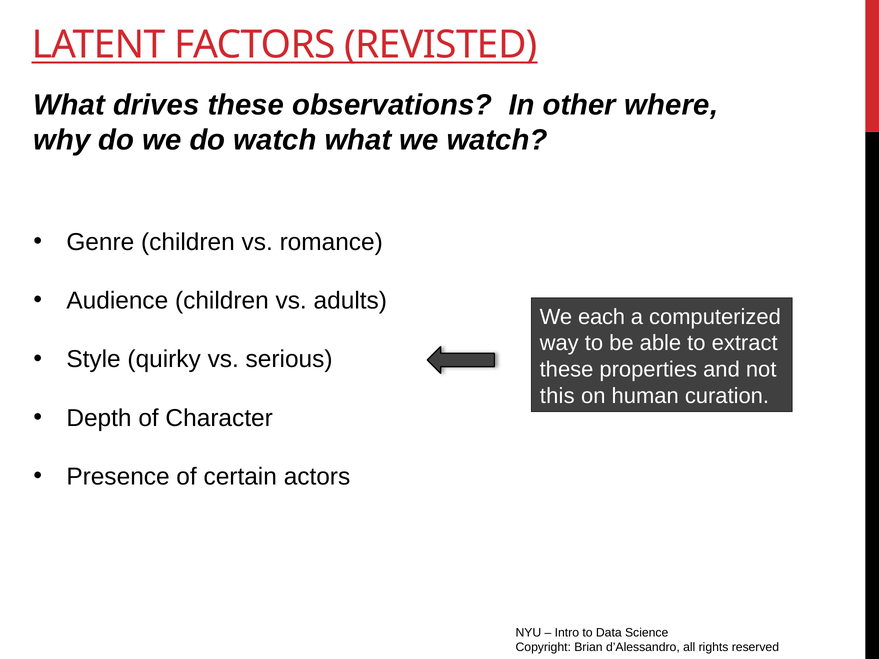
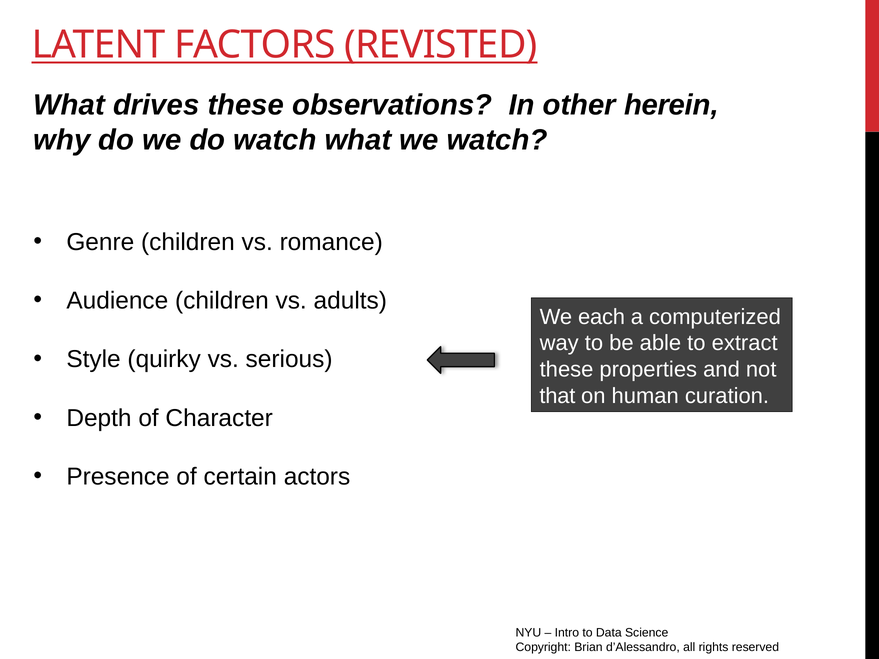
where: where -> herein
this: this -> that
